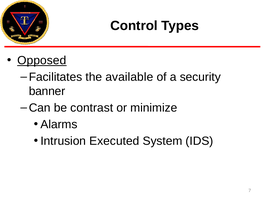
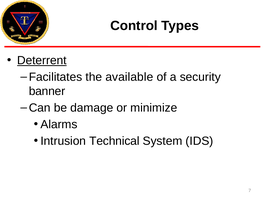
Opposed: Opposed -> Deterrent
contrast: contrast -> damage
Executed: Executed -> Technical
